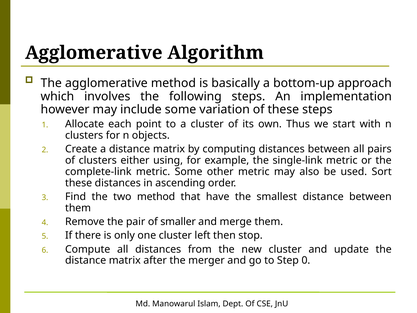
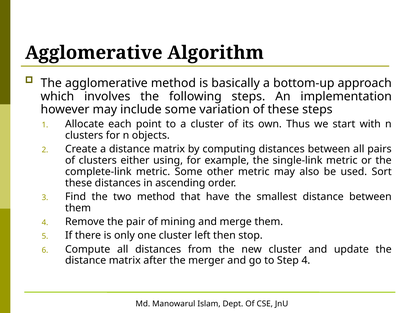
smaller: smaller -> mining
Step 0: 0 -> 4
